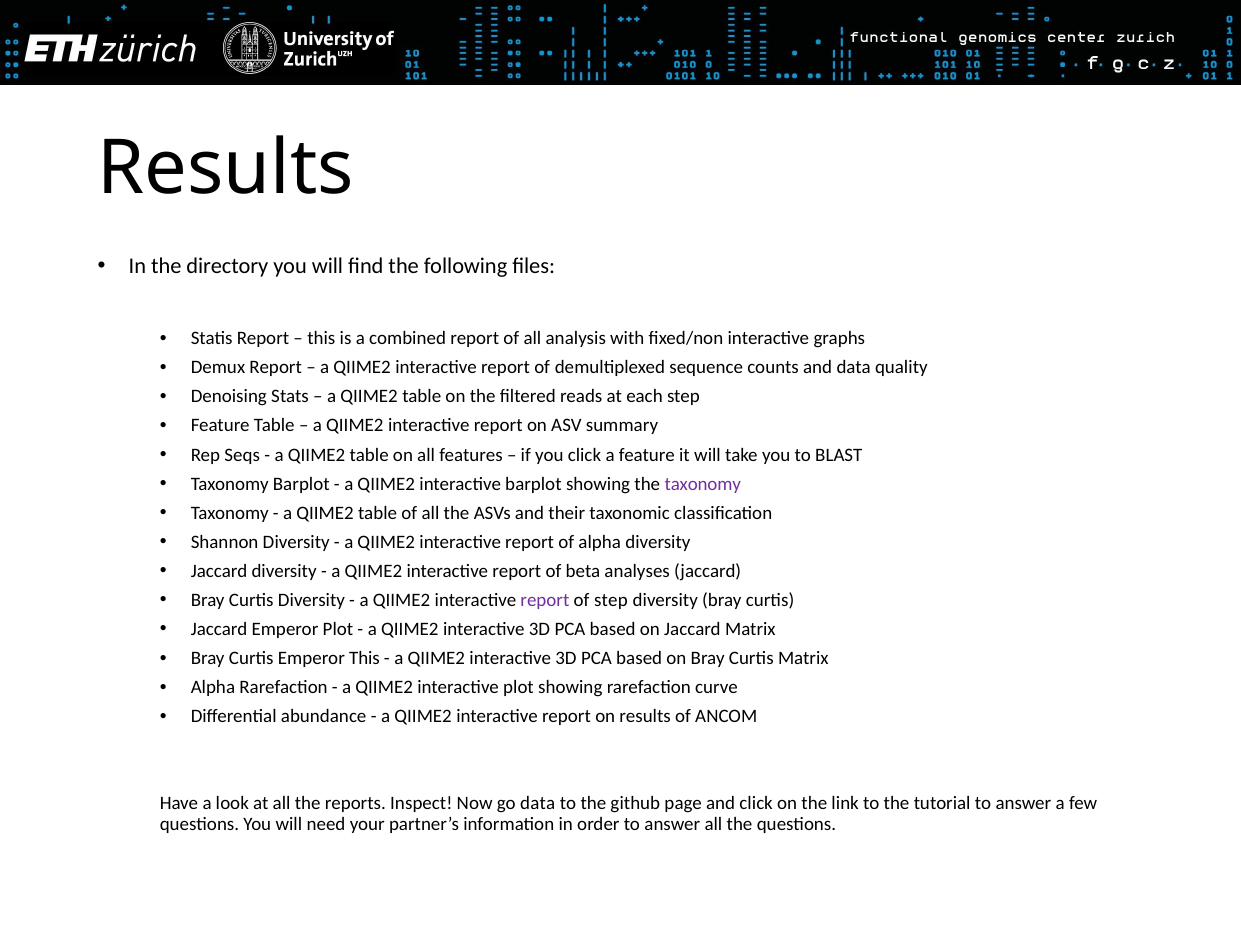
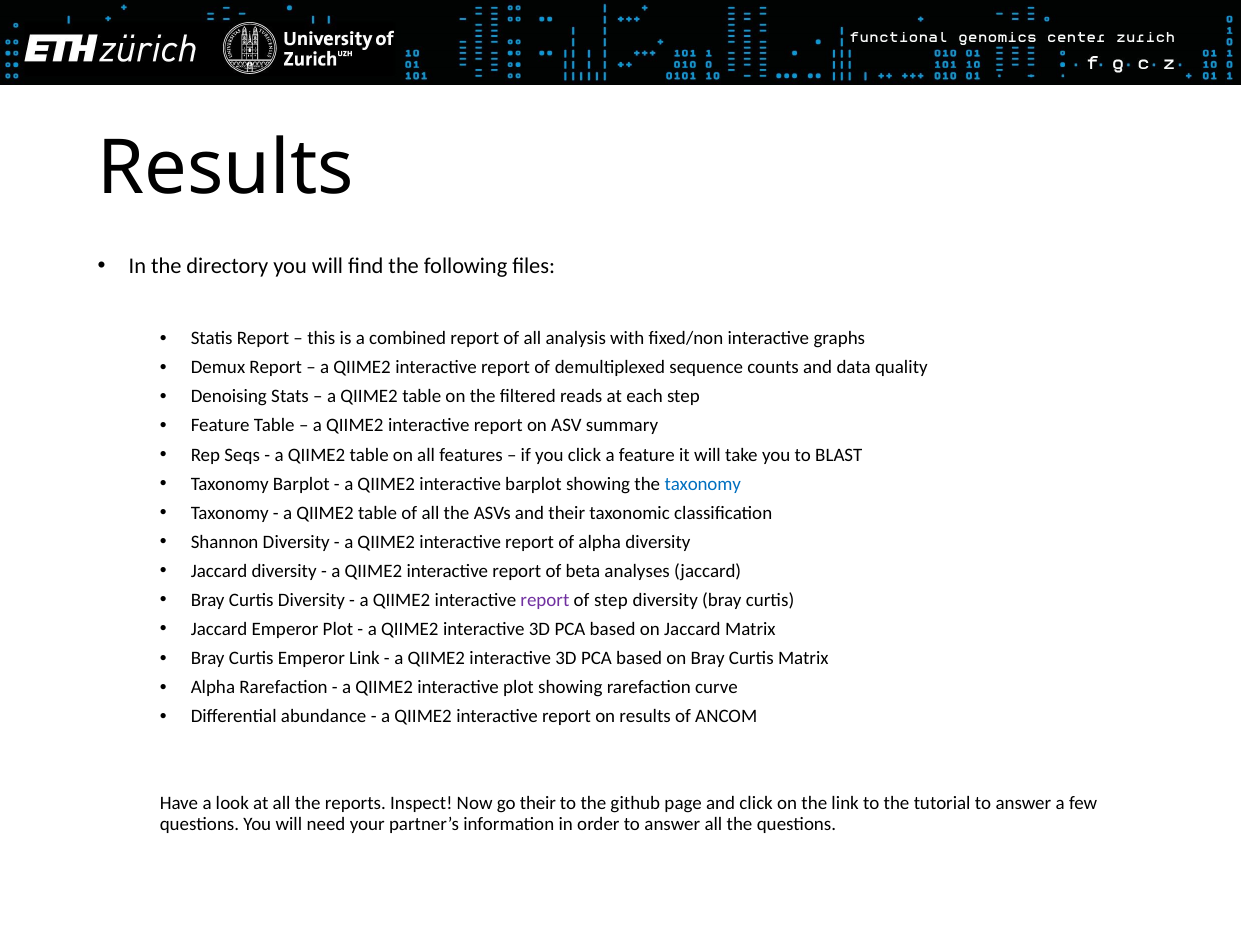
taxonomy at (703, 484) colour: purple -> blue
Emperor This: This -> Link
go data: data -> their
